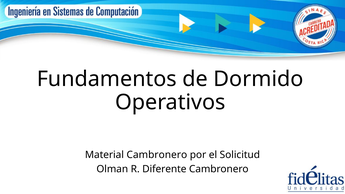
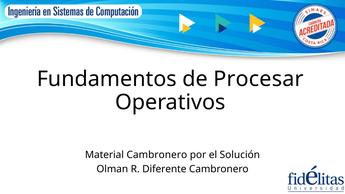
Dormido: Dormido -> Procesar
Solicitud: Solicitud -> Solución
